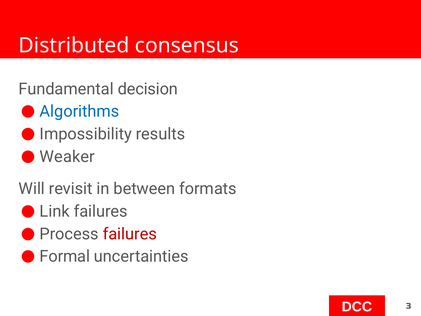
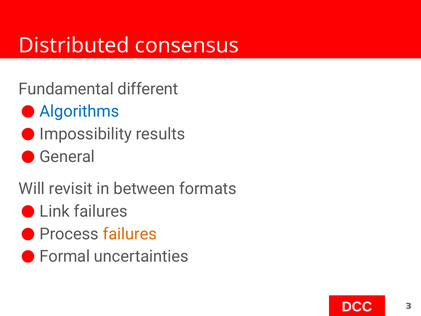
decision: decision -> different
Weaker: Weaker -> General
failures at (130, 234) colour: red -> orange
